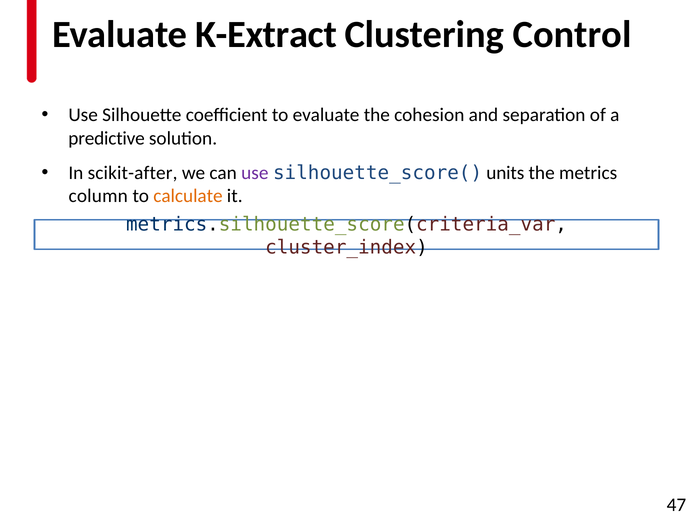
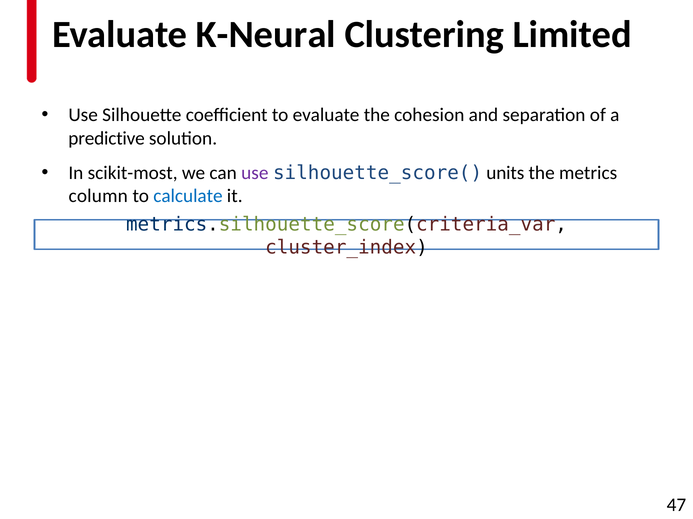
K-Extract: K-Extract -> K-Neural
Control: Control -> Limited
scikit-after: scikit-after -> scikit-most
calculate colour: orange -> blue
